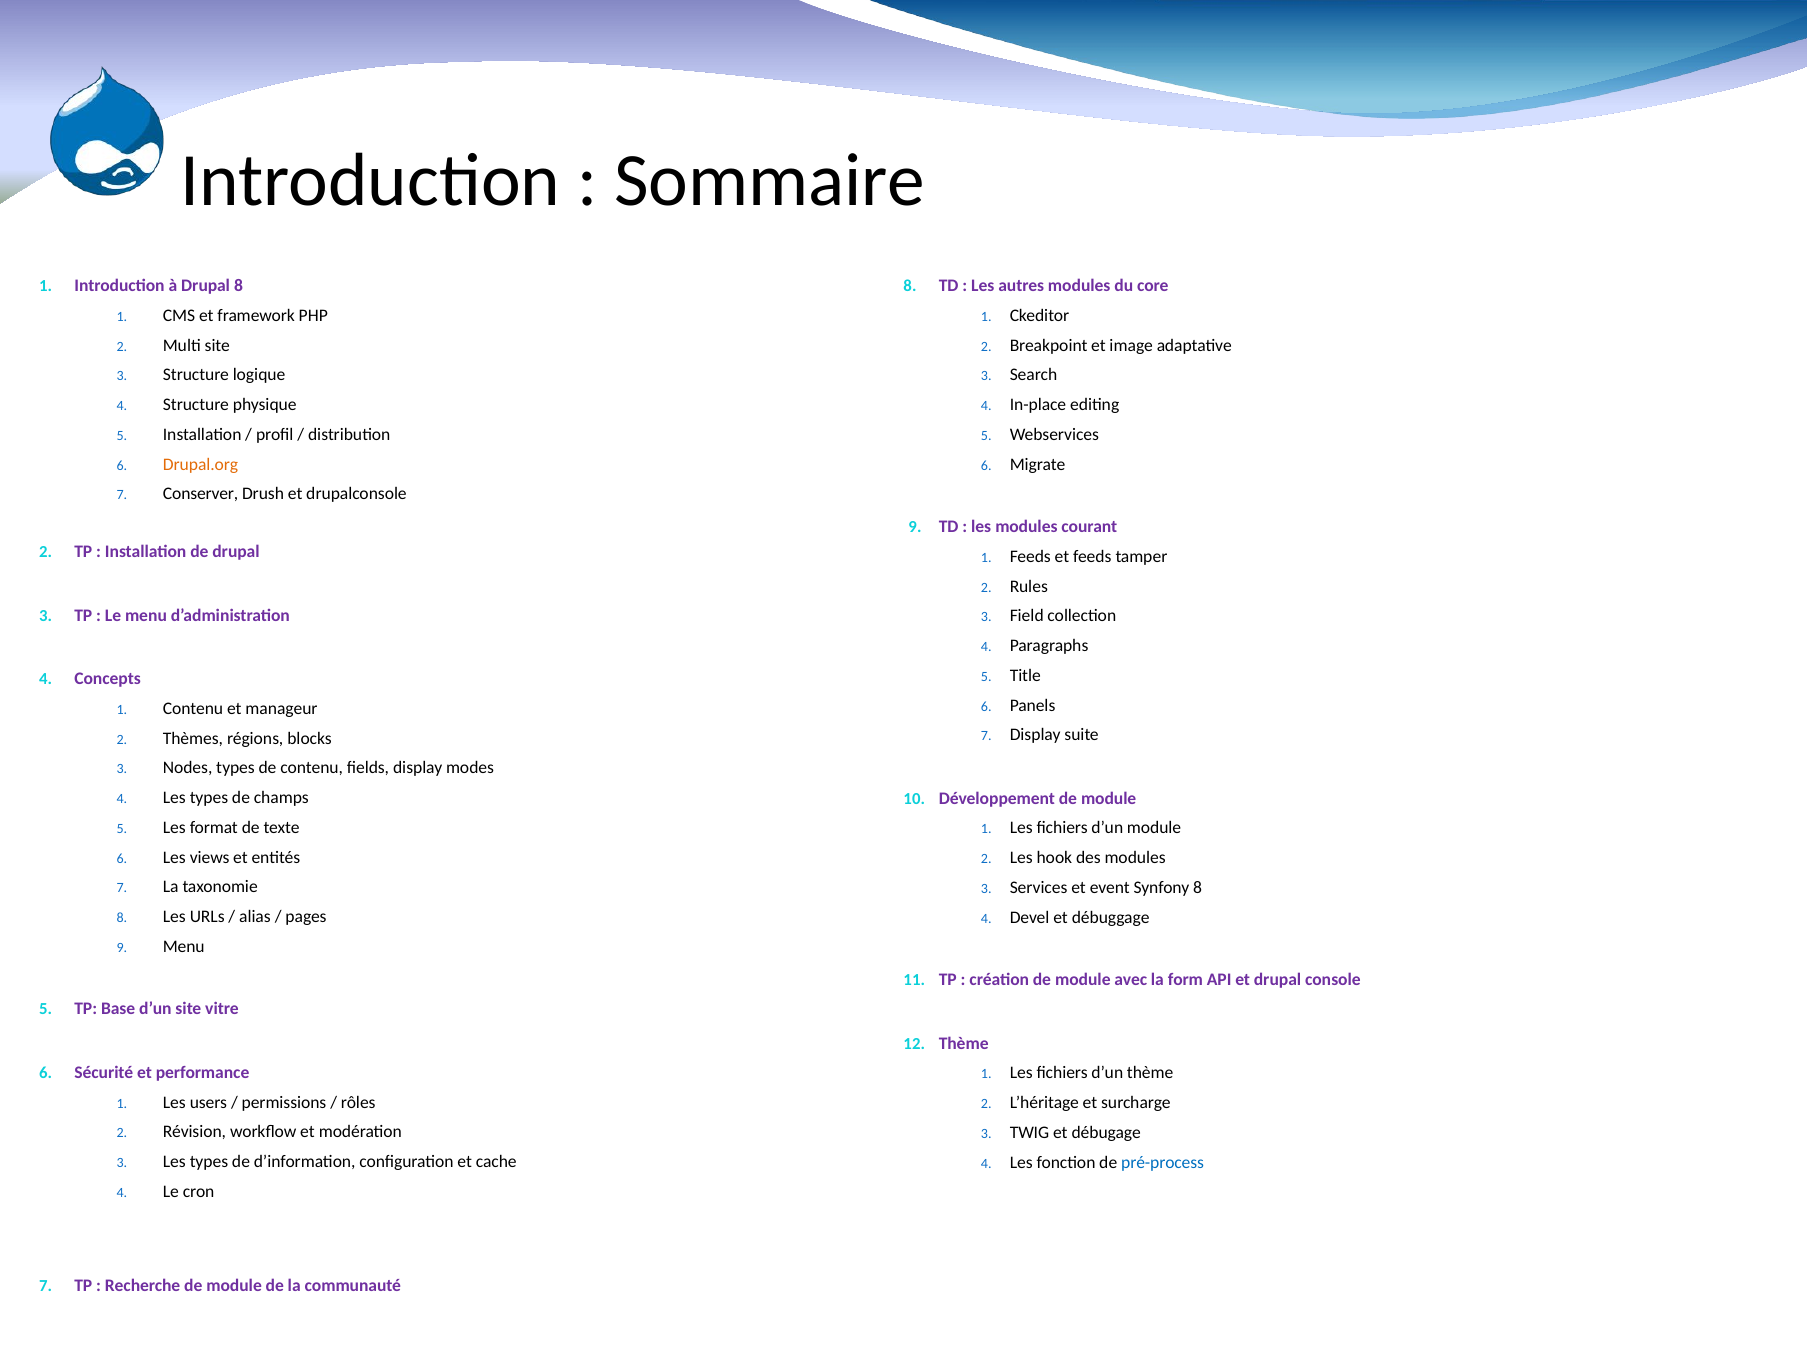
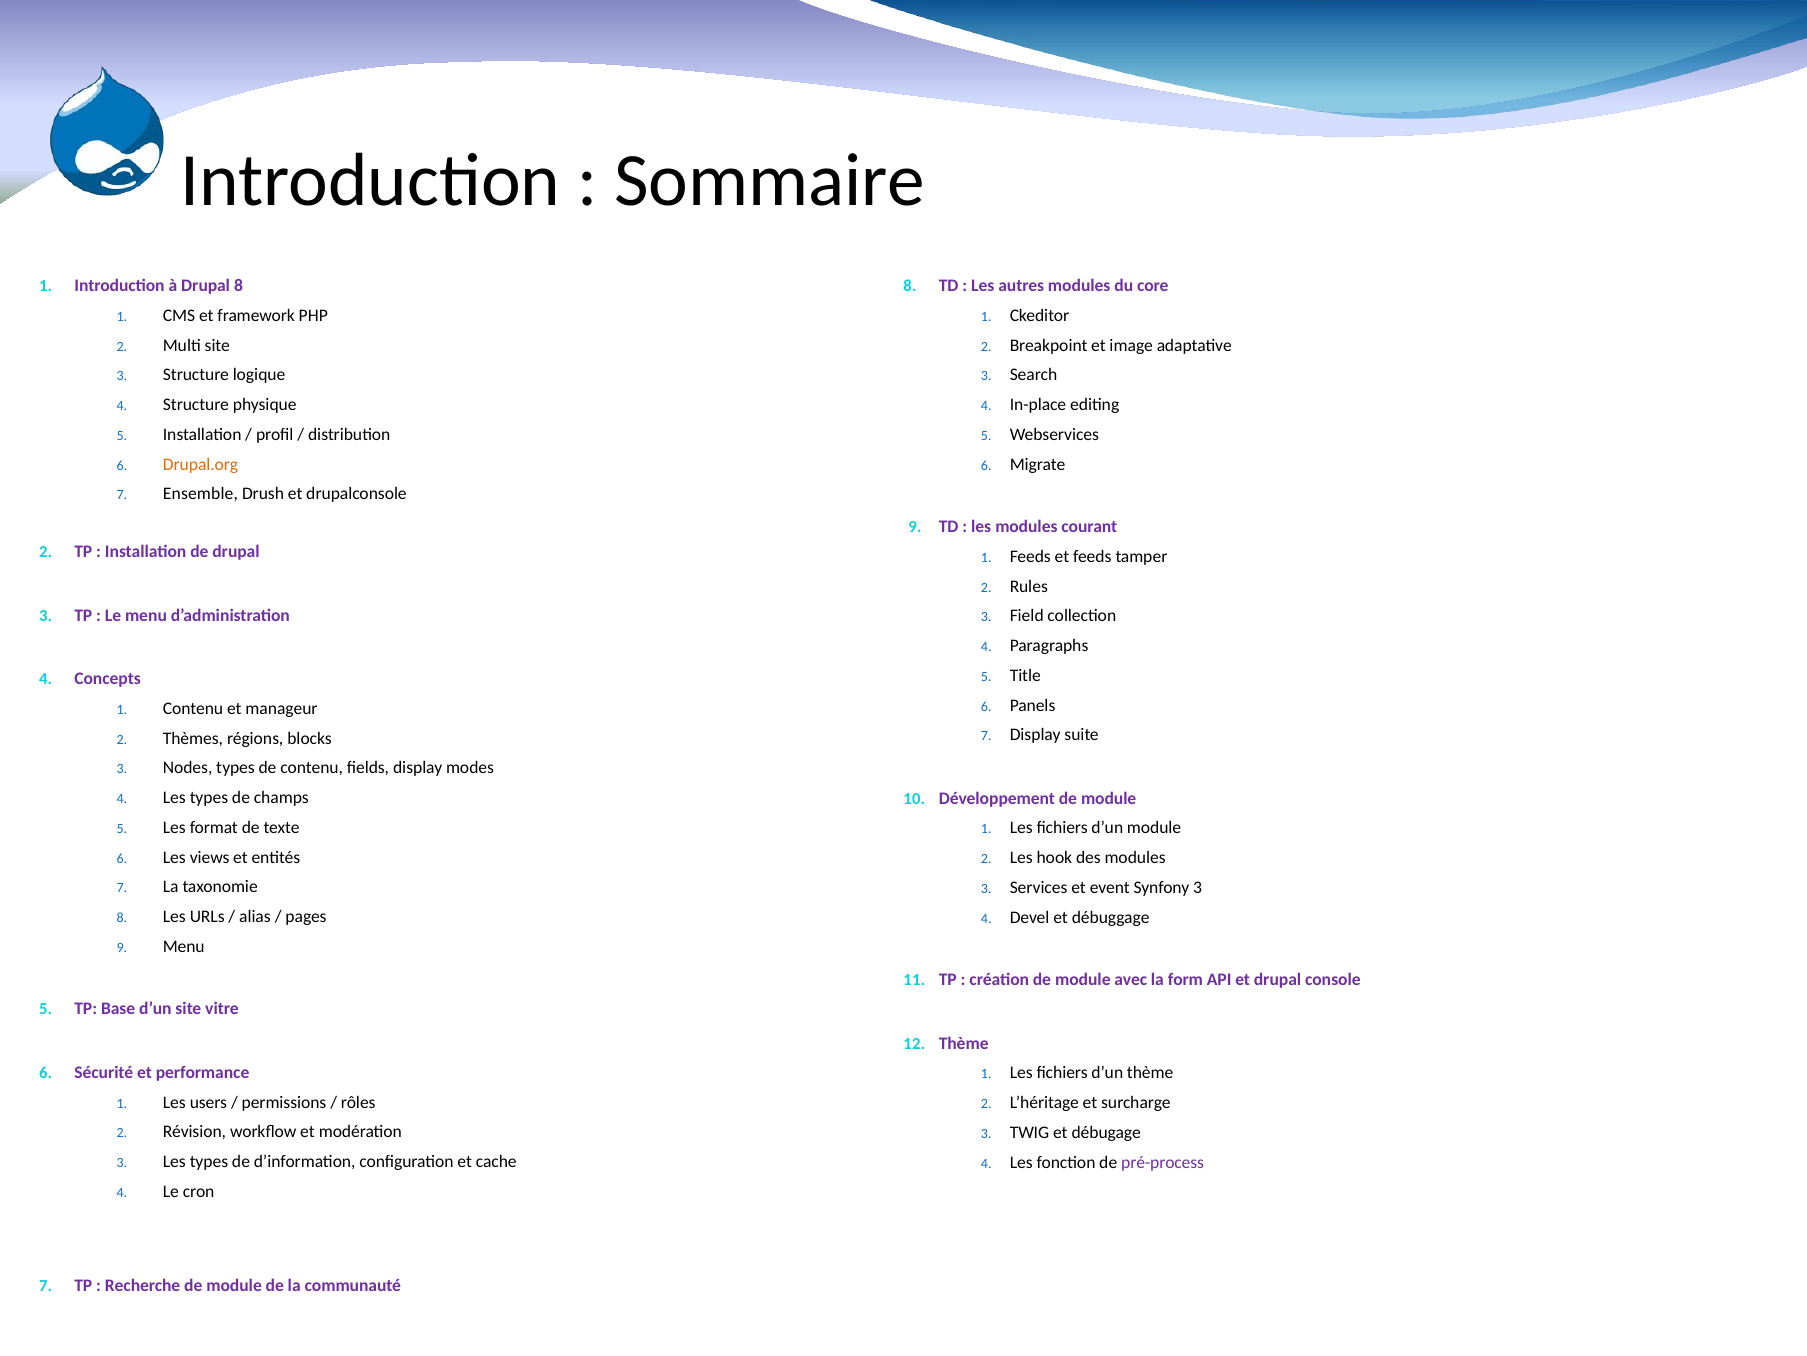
Conserver: Conserver -> Ensemble
Synfony 8: 8 -> 3
pré-process colour: blue -> purple
